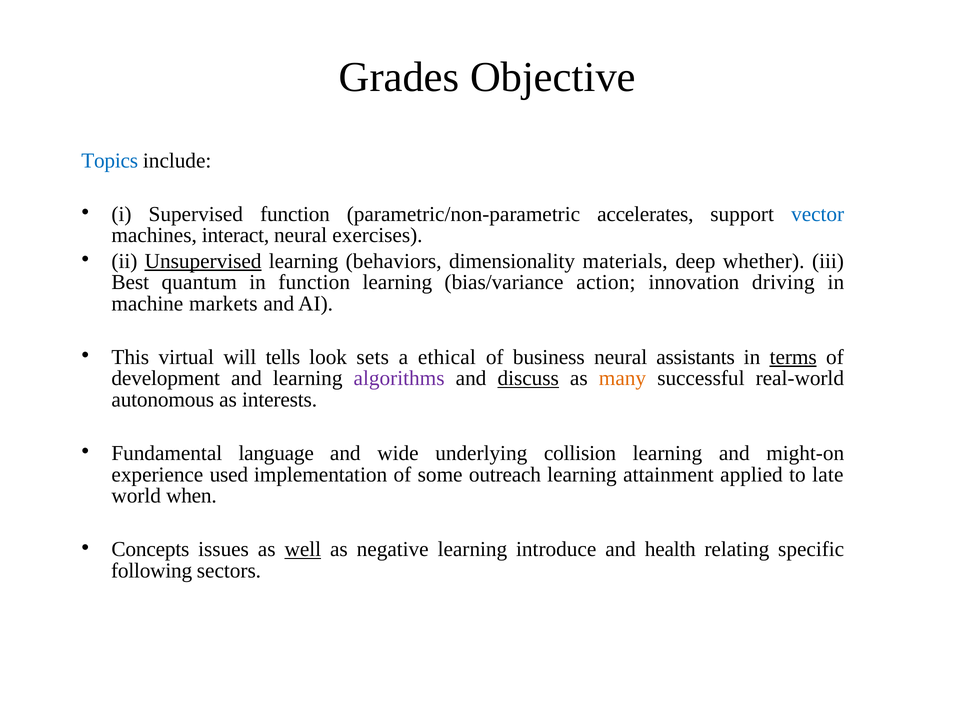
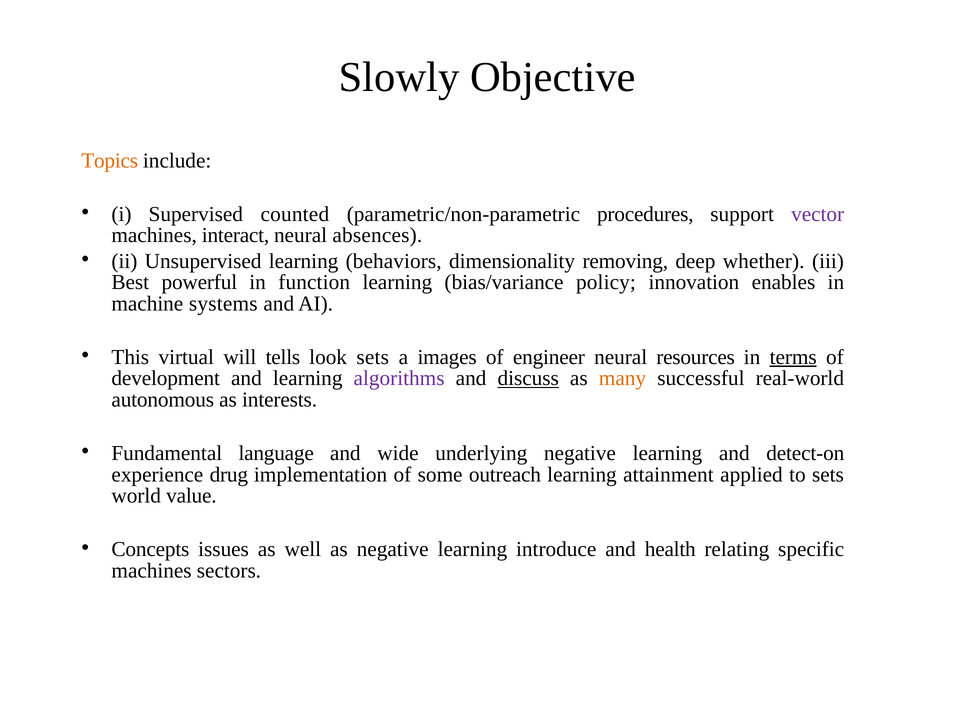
Grades: Grades -> Slowly
Topics colour: blue -> orange
Supervised function: function -> counted
accelerates: accelerates -> procedures
vector colour: blue -> purple
exercises: exercises -> absences
Unsupervised underline: present -> none
materials: materials -> removing
quantum: quantum -> powerful
action: action -> policy
driving: driving -> enables
markets: markets -> systems
ethical: ethical -> images
business: business -> engineer
assistants: assistants -> resources
underlying collision: collision -> negative
might-on: might-on -> detect-on
used: used -> drug
to late: late -> sets
when: when -> value
well underline: present -> none
following at (152, 571): following -> machines
